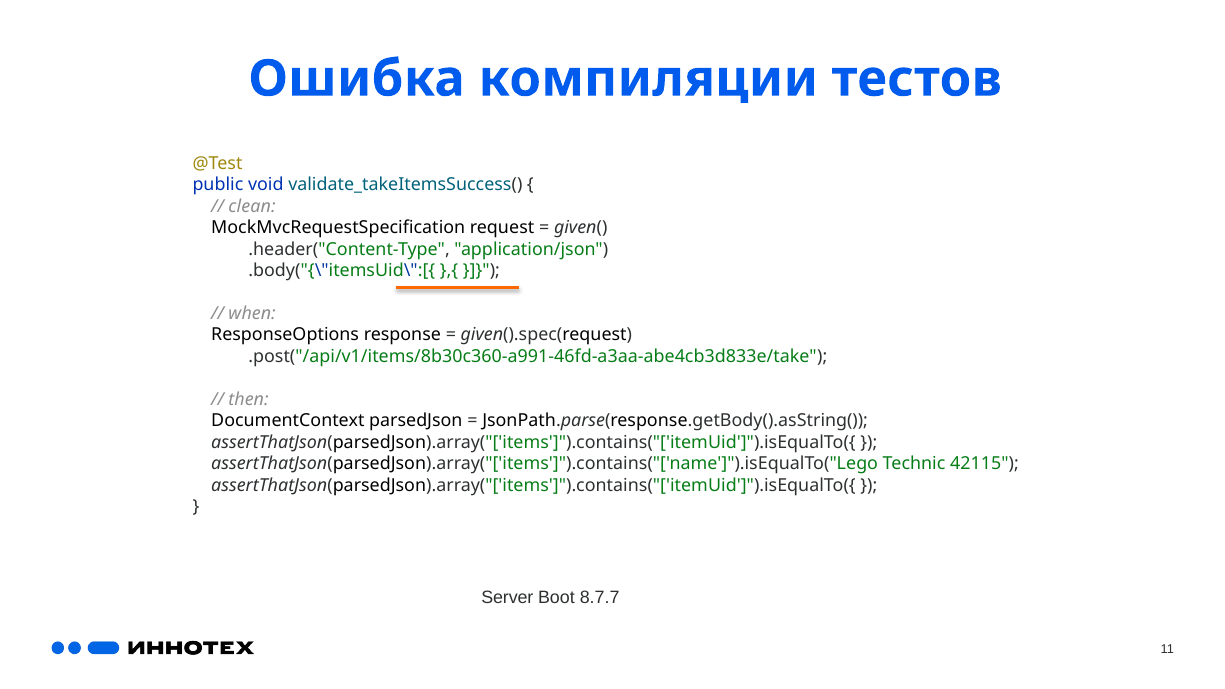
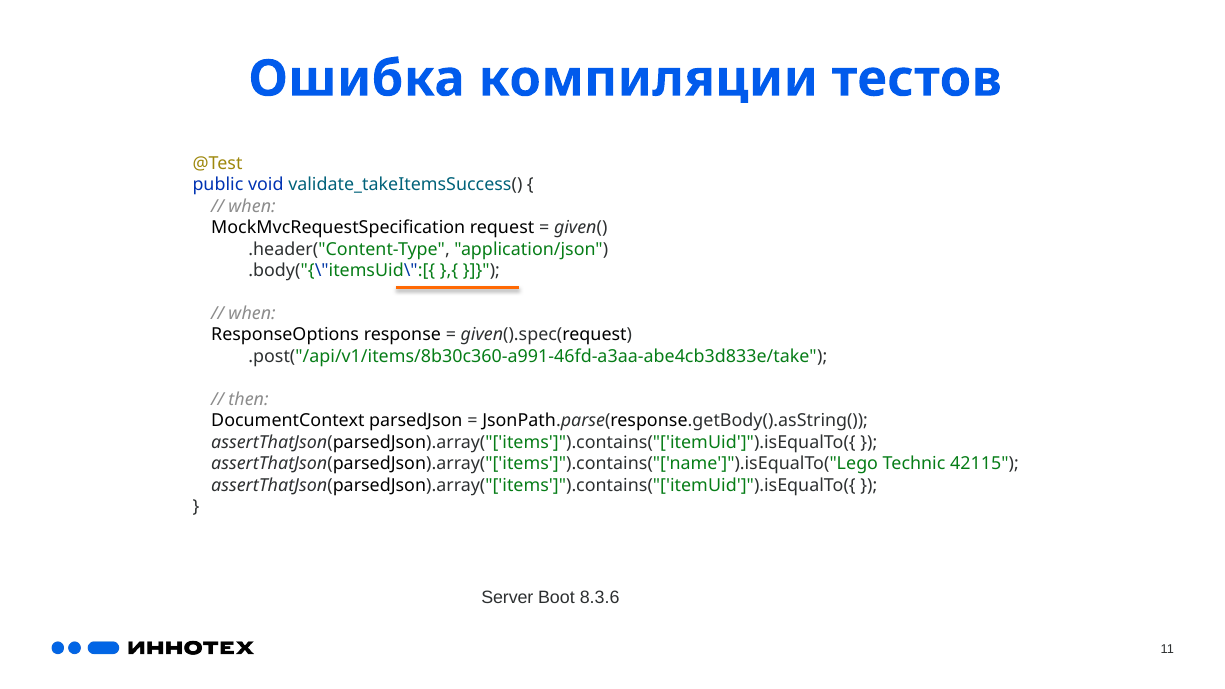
clean at (252, 206): clean -> when
8.7.7: 8.7.7 -> 8.3.6
